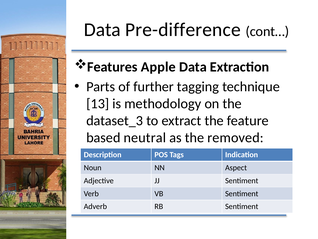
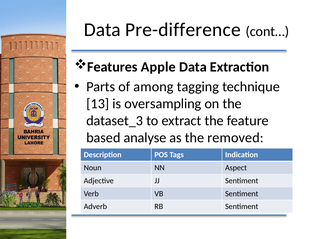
further: further -> among
methodology: methodology -> oversampling
neutral: neutral -> analyse
